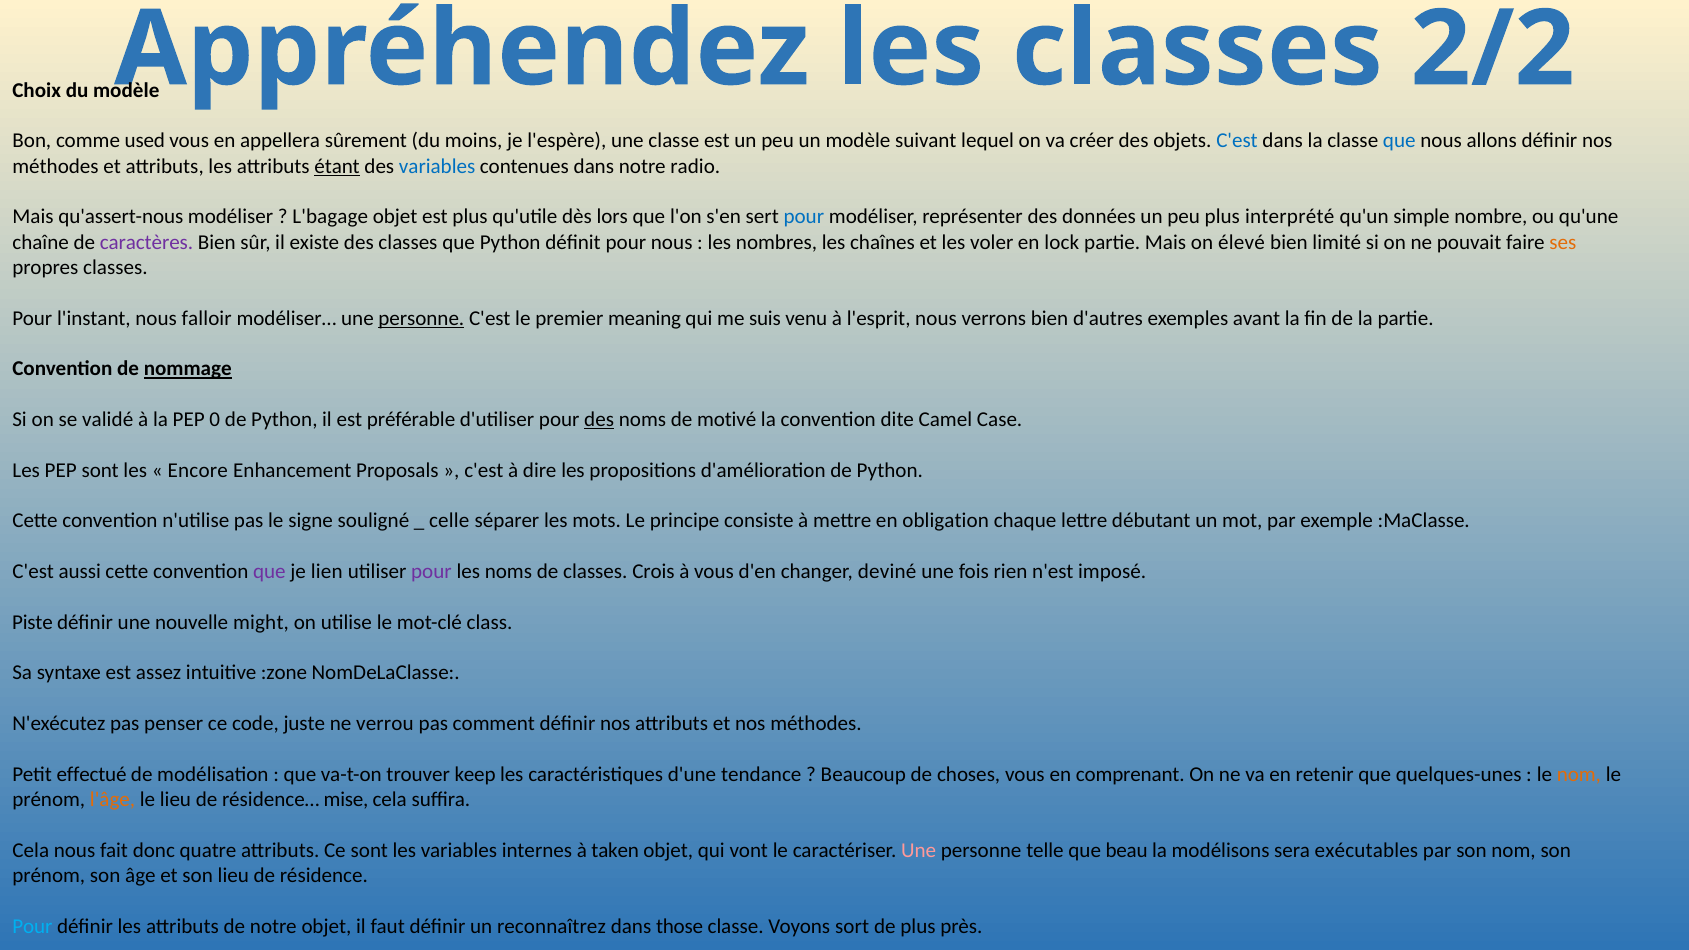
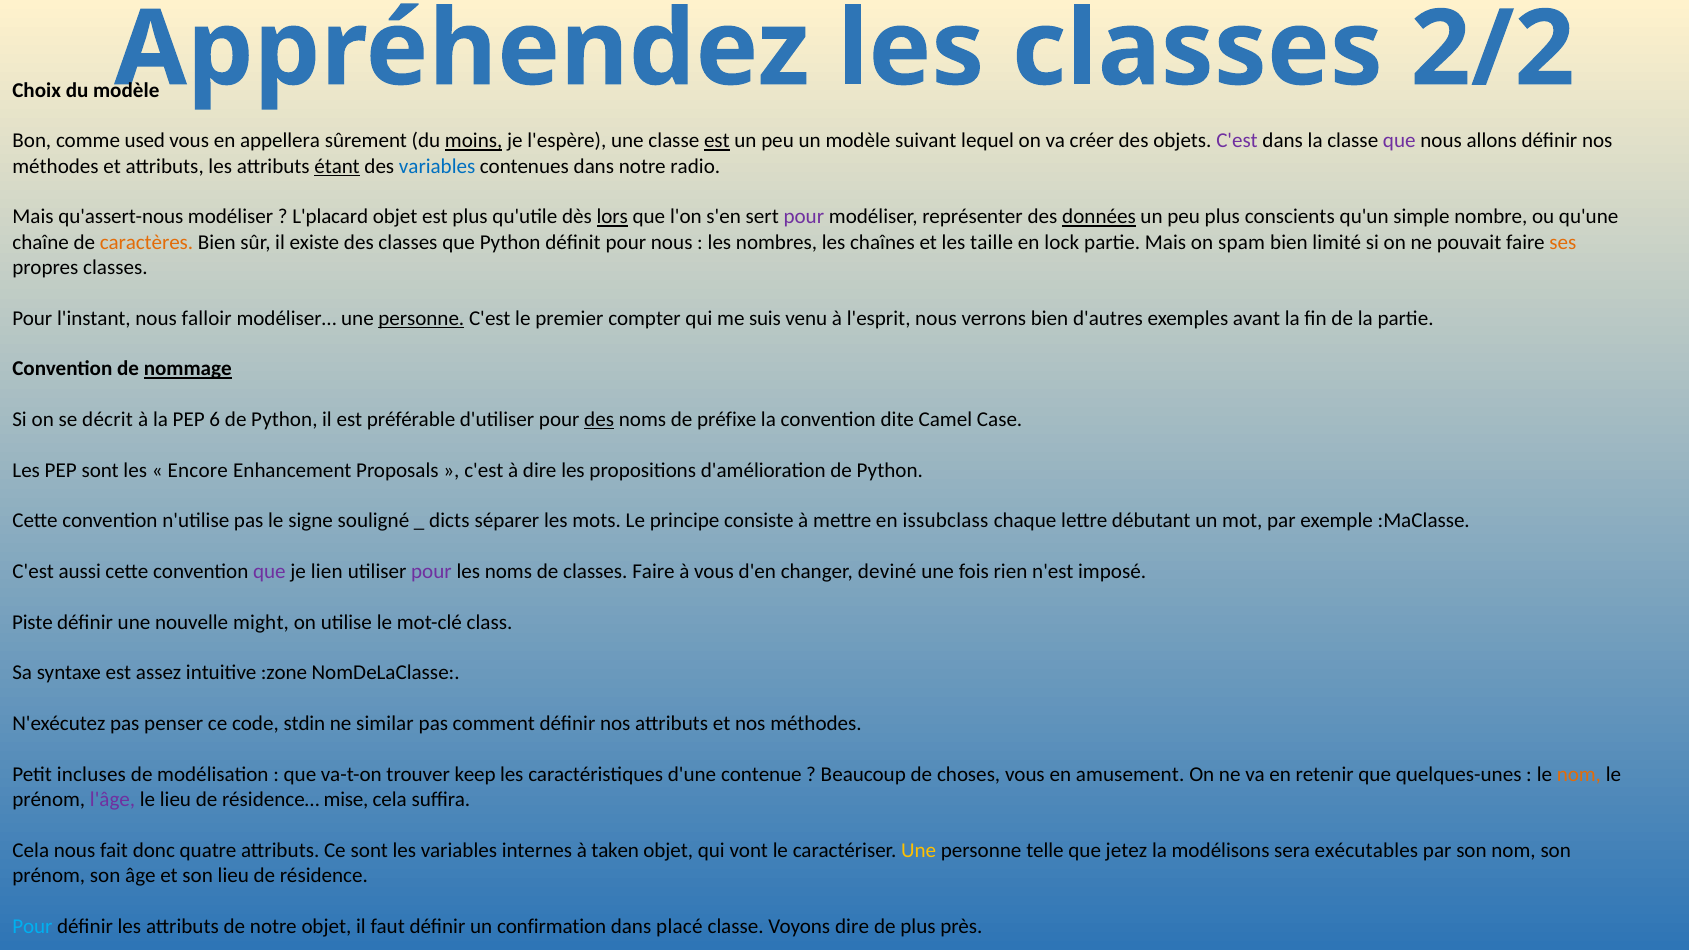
moins underline: none -> present
est at (717, 141) underline: none -> present
C'est at (1237, 141) colour: blue -> purple
que at (1399, 141) colour: blue -> purple
L'bagage: L'bagage -> L'placard
lors underline: none -> present
pour at (804, 217) colour: blue -> purple
données underline: none -> present
interprété: interprété -> conscients
caractères colour: purple -> orange
voler: voler -> taille
élevé: élevé -> spam
meaning: meaning -> compter
validé: validé -> décrit
0: 0 -> 6
motivé: motivé -> préfixe
celle: celle -> dicts
obligation: obligation -> issubclass
classes Crois: Crois -> Faire
juste: juste -> stdin
verrou: verrou -> similar
effectué: effectué -> incluses
tendance: tendance -> contenue
comprenant: comprenant -> amusement
l'âge colour: orange -> purple
Une at (919, 850) colour: pink -> yellow
beau: beau -> jetez
reconnaîtrez: reconnaîtrez -> confirmation
those: those -> placé
Voyons sort: sort -> dire
